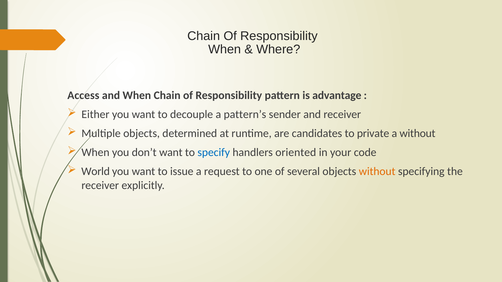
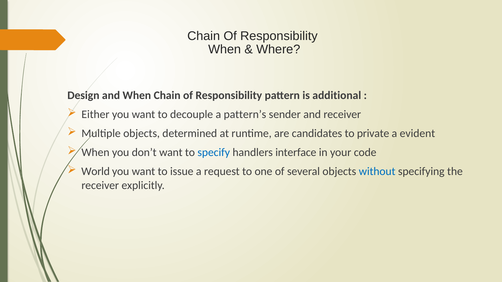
Access: Access -> Design
advantage: advantage -> additional
a without: without -> evident
oriented: oriented -> interface
without at (377, 172) colour: orange -> blue
